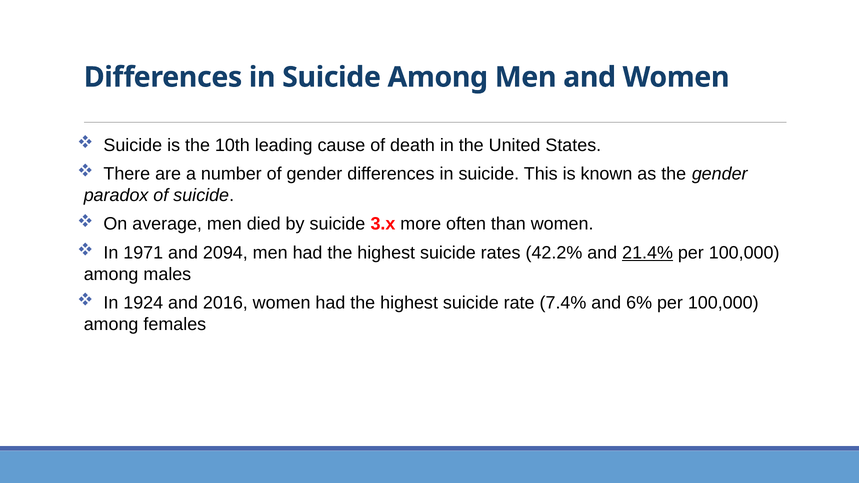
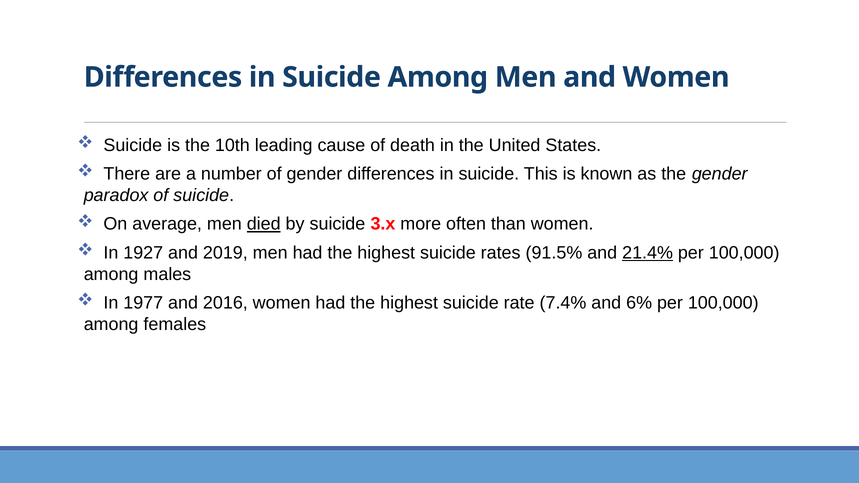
died underline: none -> present
1971: 1971 -> 1927
2094: 2094 -> 2019
42.2%: 42.2% -> 91.5%
1924: 1924 -> 1977
